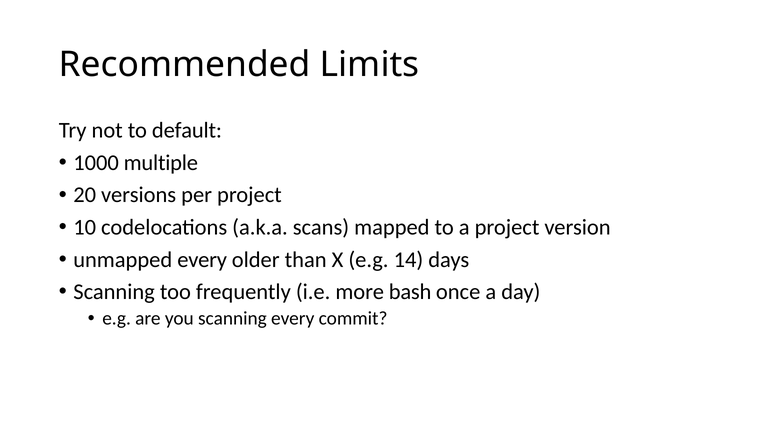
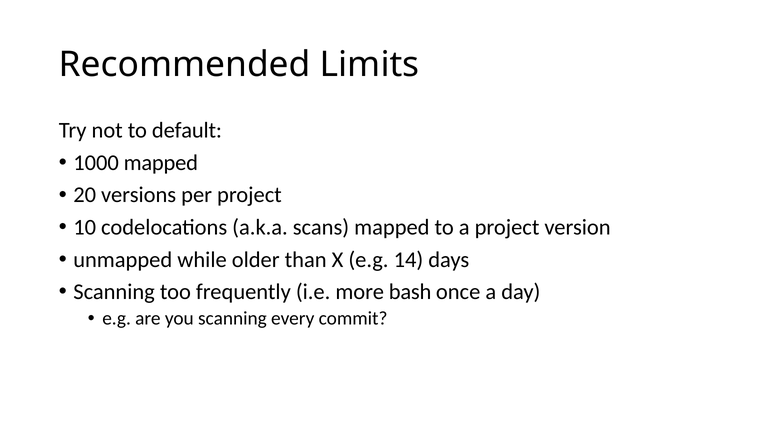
1000 multiple: multiple -> mapped
unmapped every: every -> while
